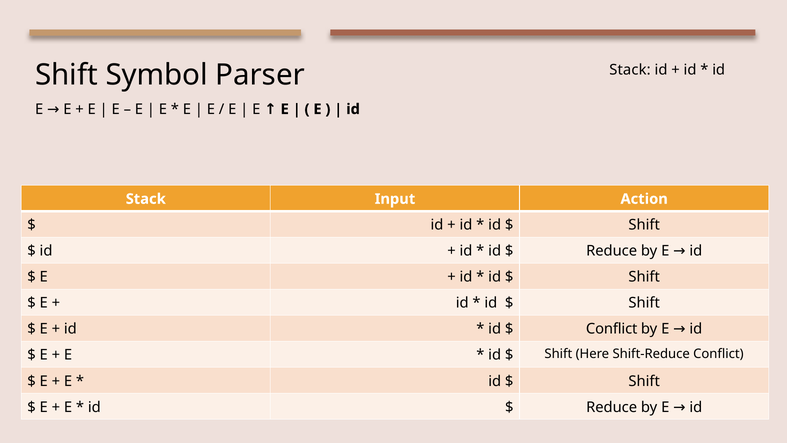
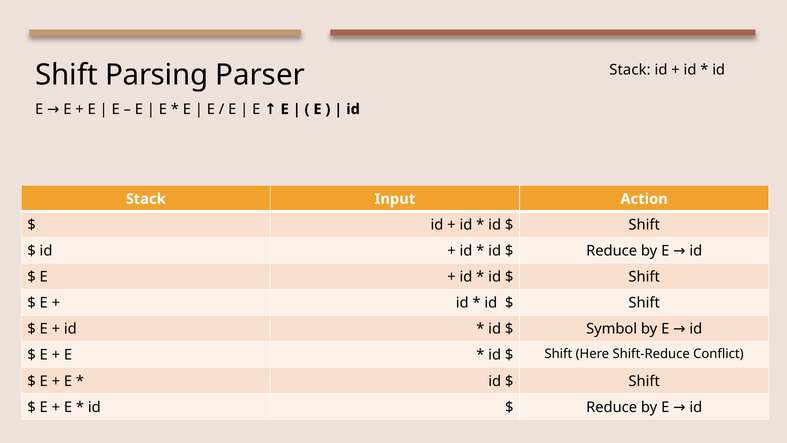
Symbol: Symbol -> Parsing
Conflict at (612, 329): Conflict -> Symbol
